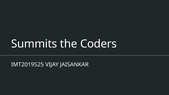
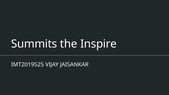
Coders: Coders -> Inspire
